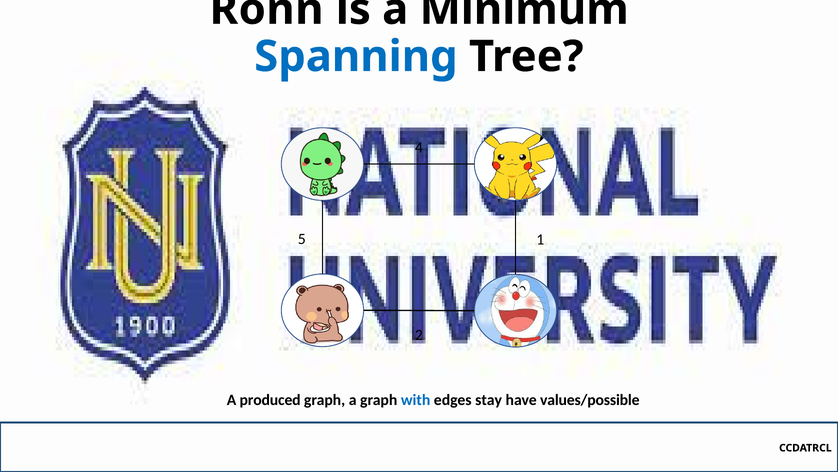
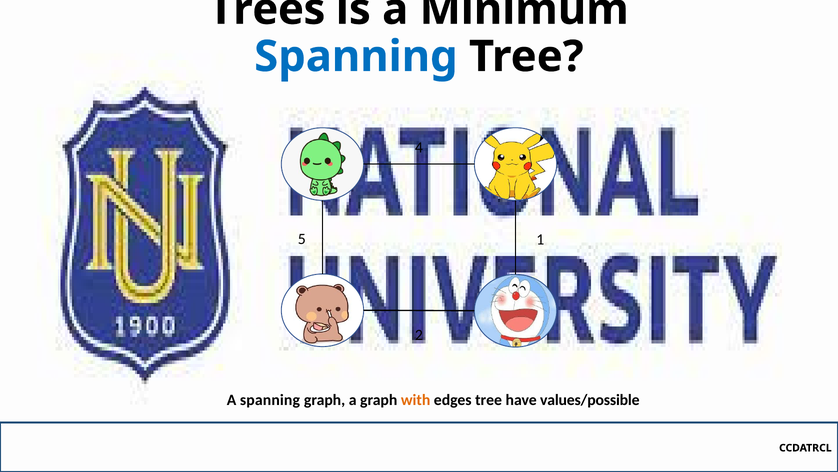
Ronn: Ronn -> Trees
A produced: produced -> spanning
with colour: blue -> orange
edges stay: stay -> tree
